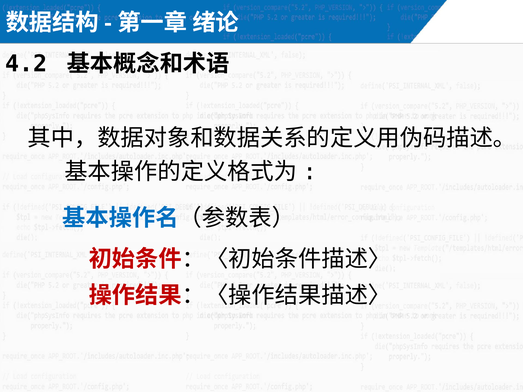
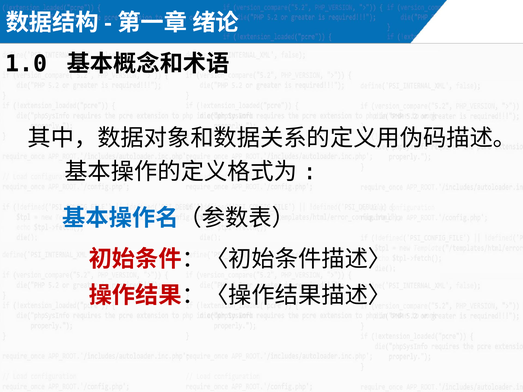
4.2: 4.2 -> 1.0
